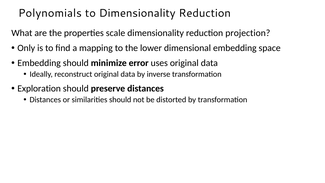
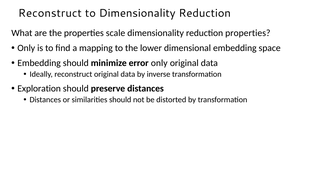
Polynomials at (50, 13): Polynomials -> Reconstruct
reduction projection: projection -> properties
error uses: uses -> only
